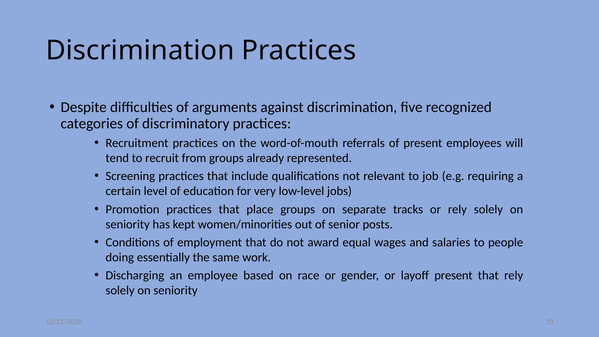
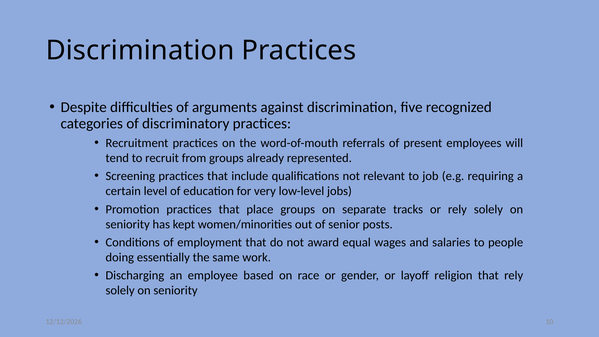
layoff present: present -> religion
